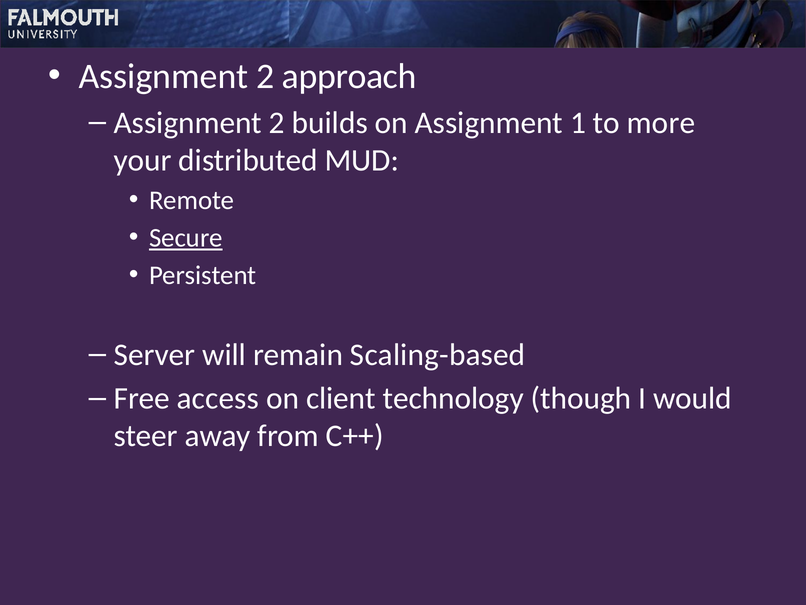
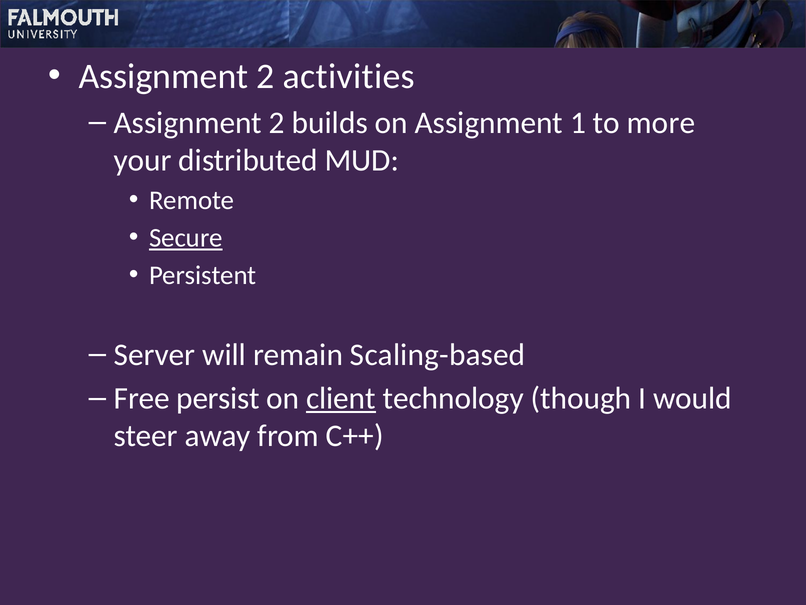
approach: approach -> activities
access: access -> persist
client underline: none -> present
